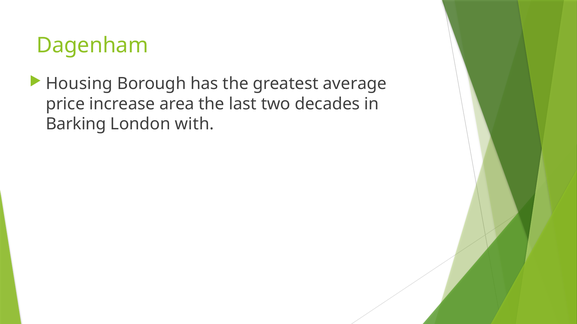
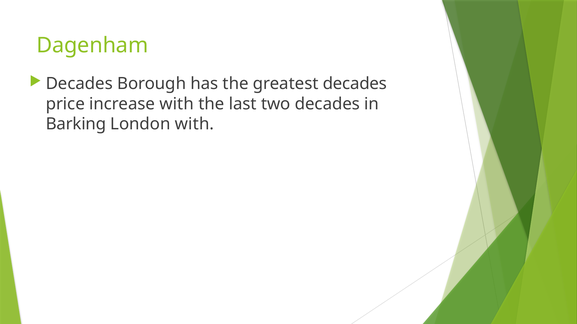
Housing at (79, 84): Housing -> Decades
greatest average: average -> decades
increase area: area -> with
